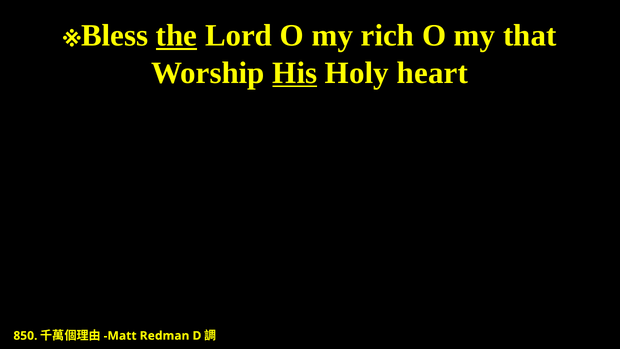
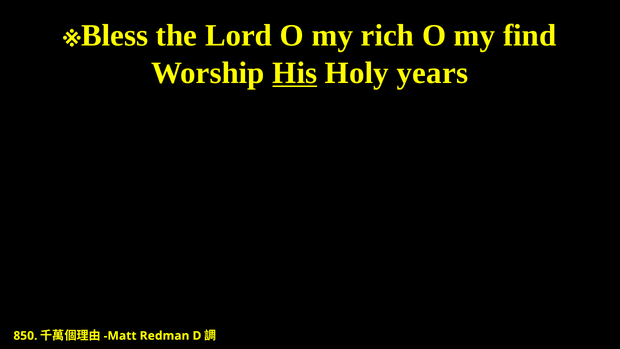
the underline: present -> none
that: that -> find
heart: heart -> years
